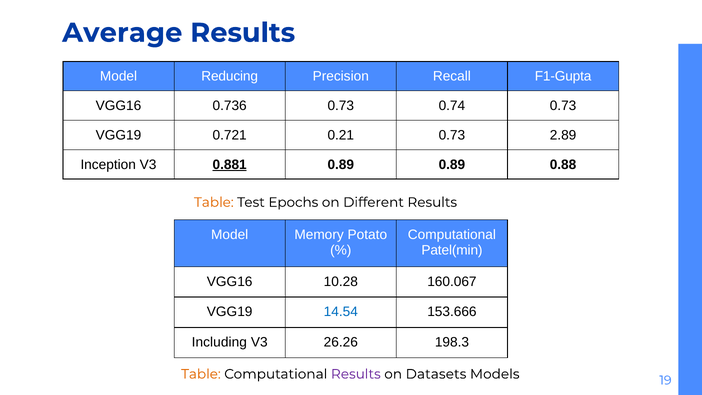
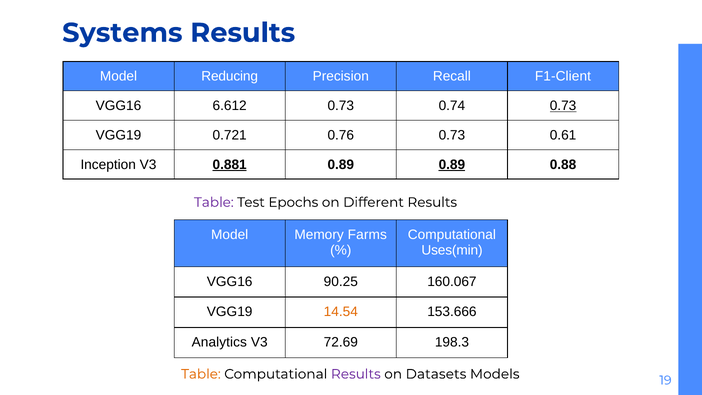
Average: Average -> Systems
F1-Gupta: F1-Gupta -> F1-Client
0.736: 0.736 -> 6.612
0.73 at (563, 106) underline: none -> present
0.21: 0.21 -> 0.76
2.89: 2.89 -> 0.61
0.89 at (452, 164) underline: none -> present
Table at (214, 202) colour: orange -> purple
Potato: Potato -> Farms
Patel(min: Patel(min -> Uses(min
10.28: 10.28 -> 90.25
14.54 colour: blue -> orange
Including: Including -> Analytics
26.26: 26.26 -> 72.69
